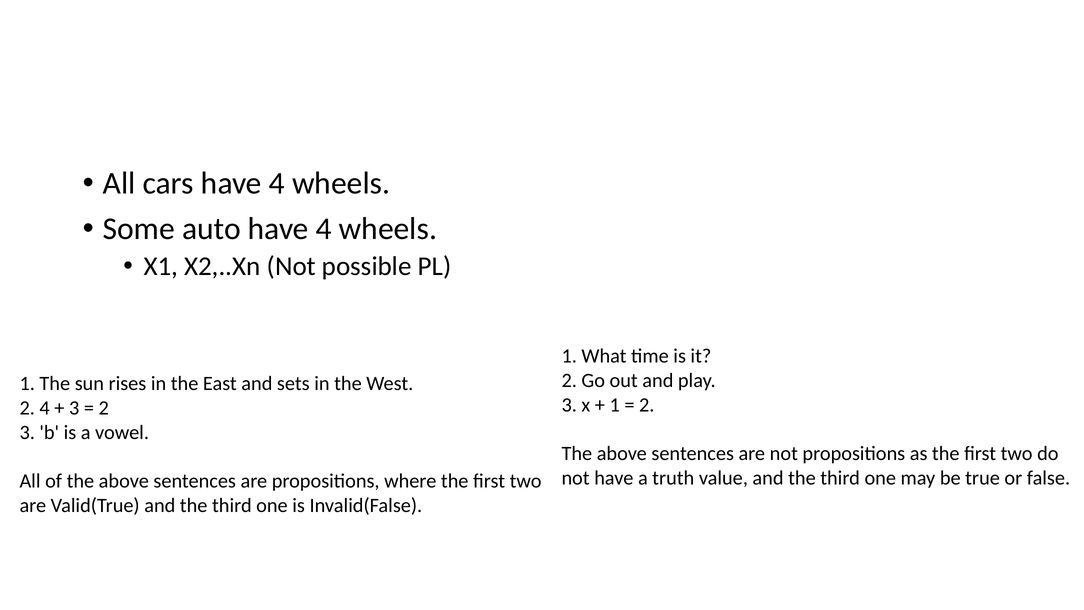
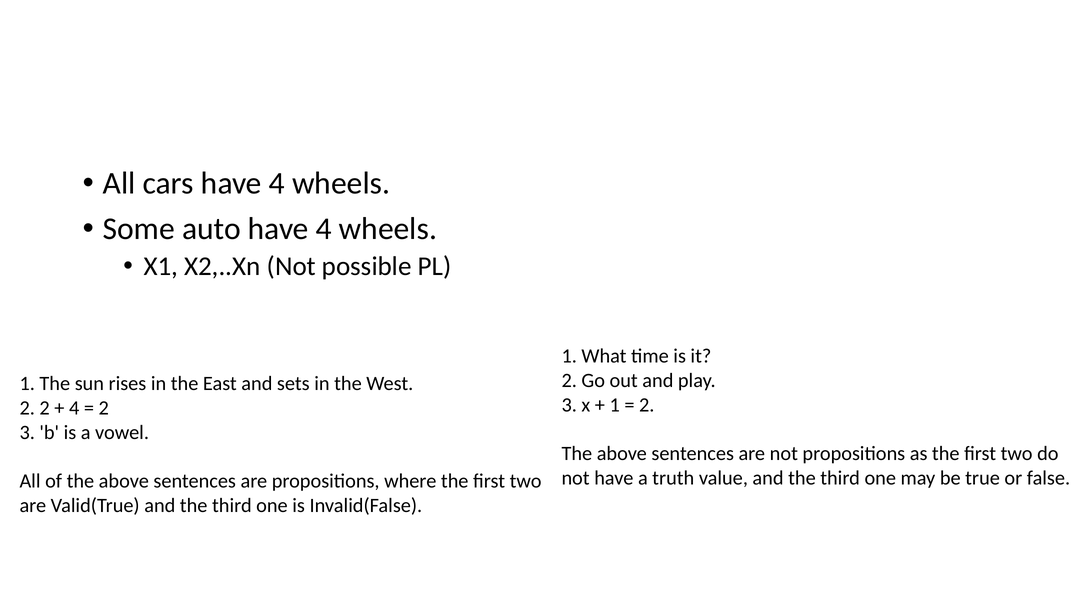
2 4: 4 -> 2
3 at (74, 408): 3 -> 4
